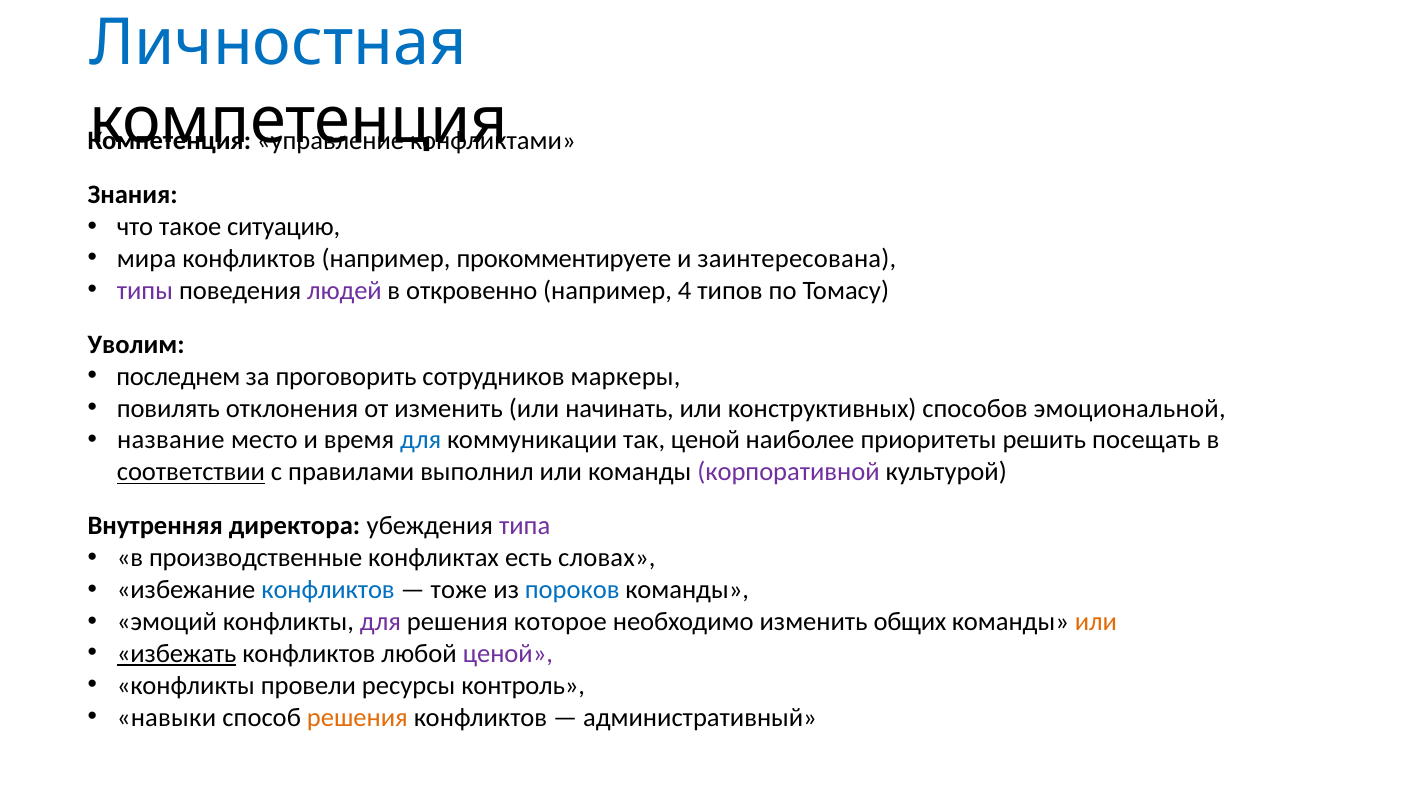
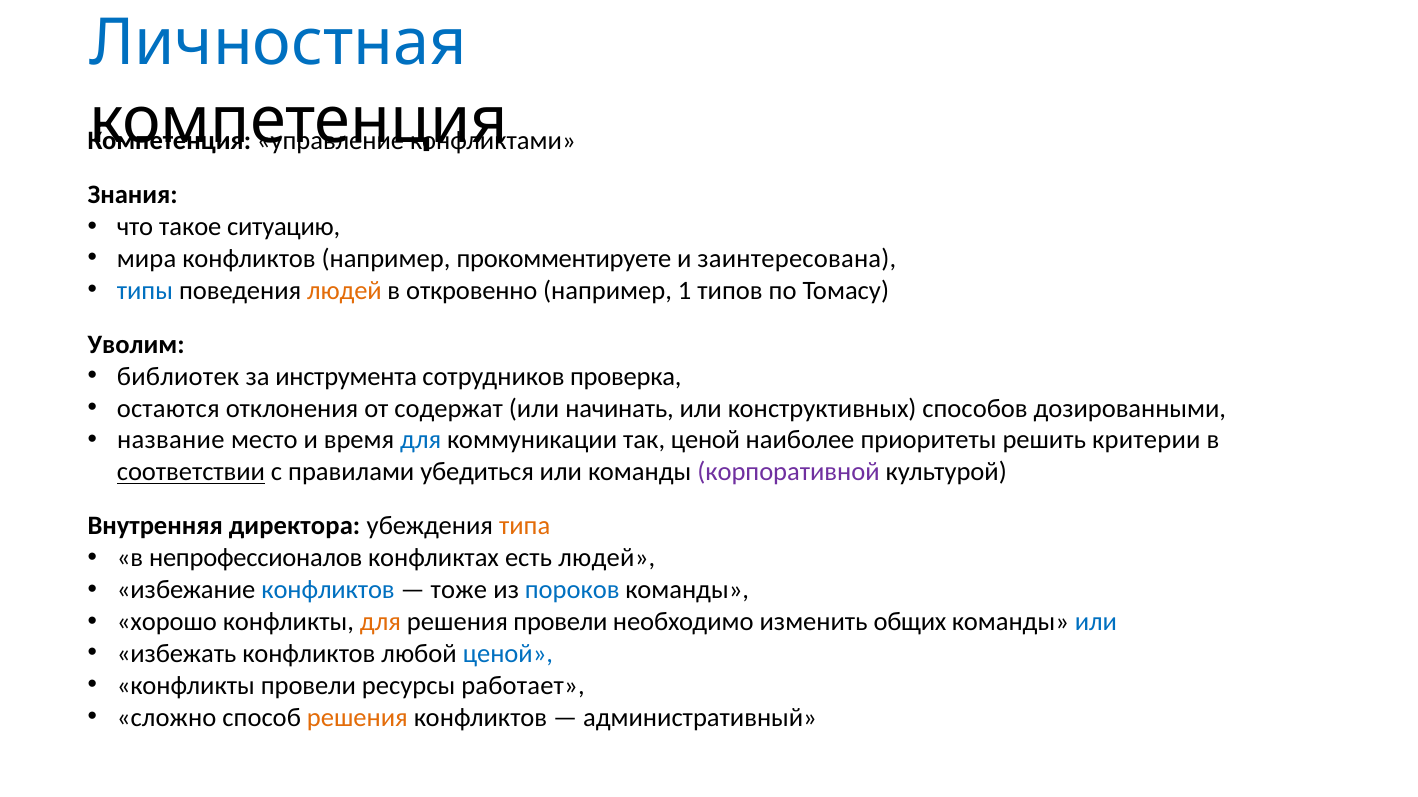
типы colour: purple -> blue
людей at (344, 291) colour: purple -> orange
4: 4 -> 1
последнем: последнем -> библиотек
проговорить: проговорить -> инструмента
маркеры: маркеры -> проверка
повилять: повилять -> остаются
от изменить: изменить -> содержат
эмоциональной: эмоциональной -> дозированными
посещать: посещать -> критерии
выполнил: выполнил -> убедиться
типа colour: purple -> orange
производственные: производственные -> непрофессионалов
есть словах: словах -> людей
эмоций: эмоций -> хорошо
для at (380, 622) colour: purple -> orange
решения которое: которое -> провели
или at (1096, 622) colour: orange -> blue
избежать underline: present -> none
ценой at (508, 654) colour: purple -> blue
контроль: контроль -> работает
навыки: навыки -> сложно
